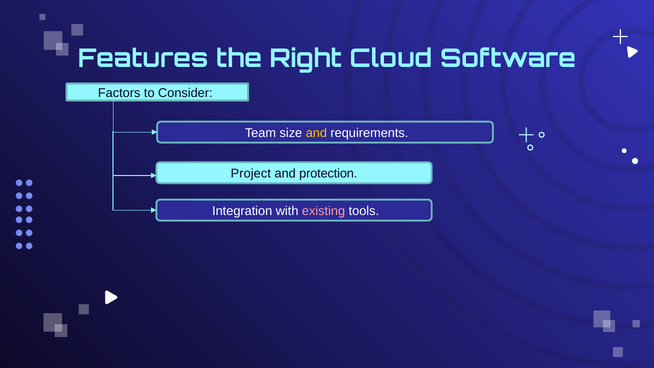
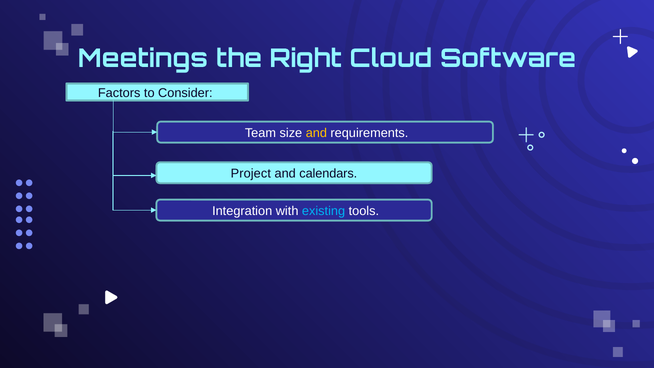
Features: Features -> Meetings
protection: protection -> calendars
existing colour: pink -> light blue
